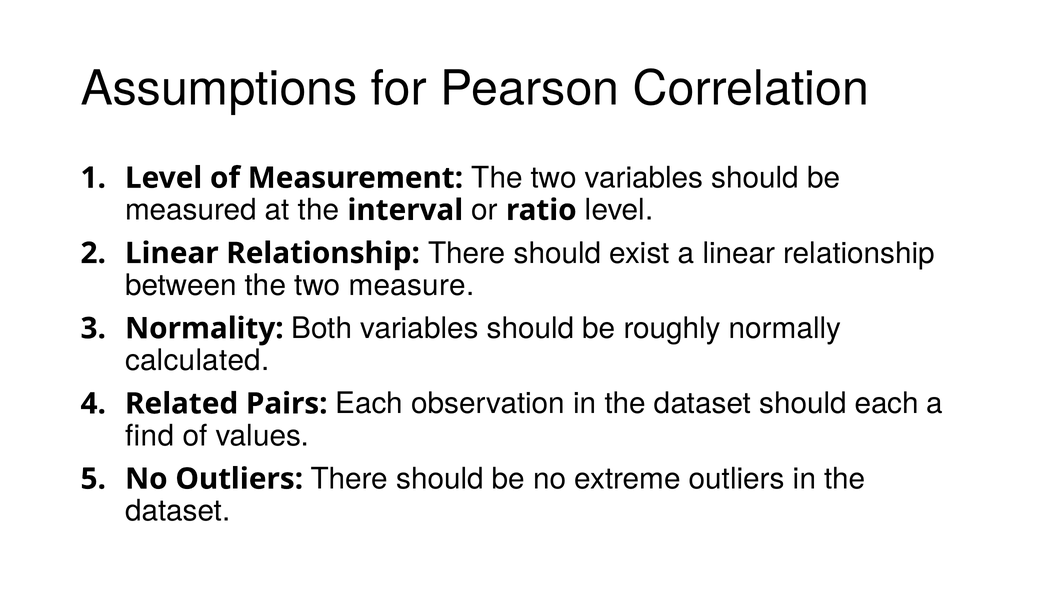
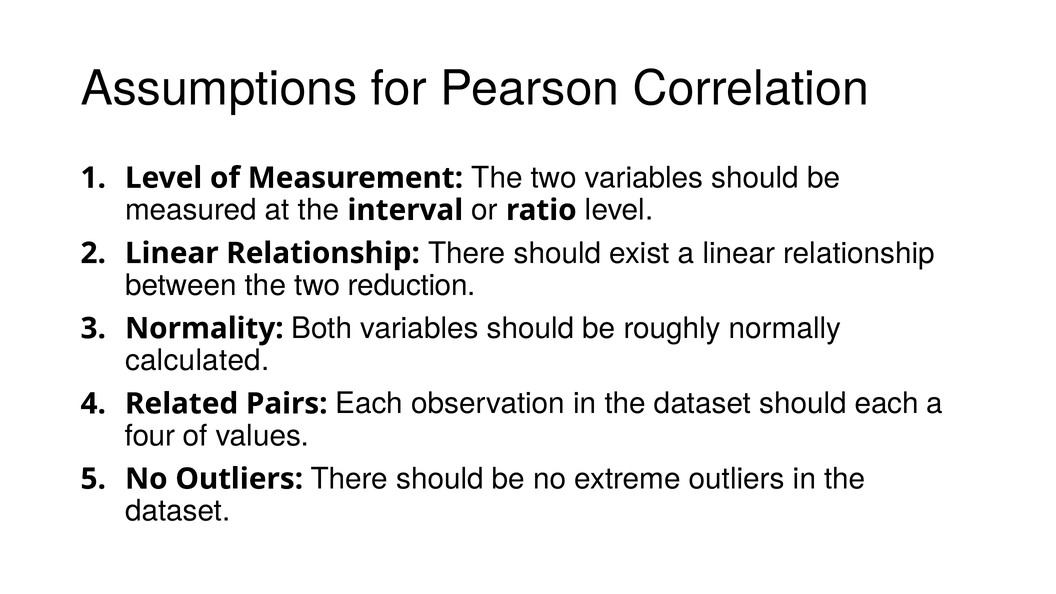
measure: measure -> reduction
find: find -> four
